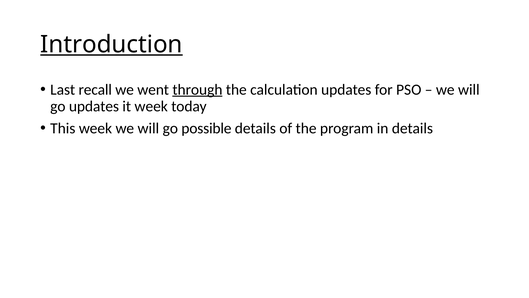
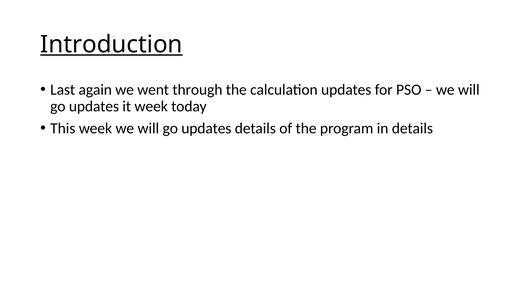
recall: recall -> again
through underline: present -> none
possible at (206, 128): possible -> updates
